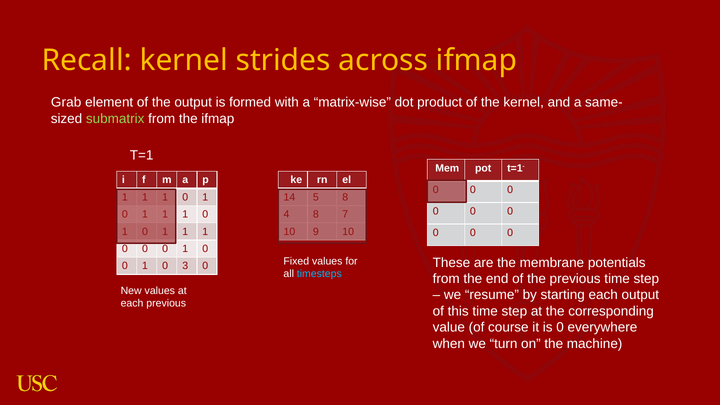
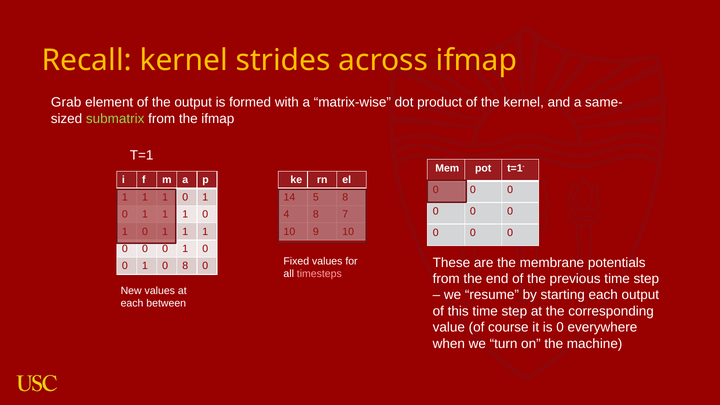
0 3: 3 -> 8
timesteps colour: light blue -> pink
each previous: previous -> between
